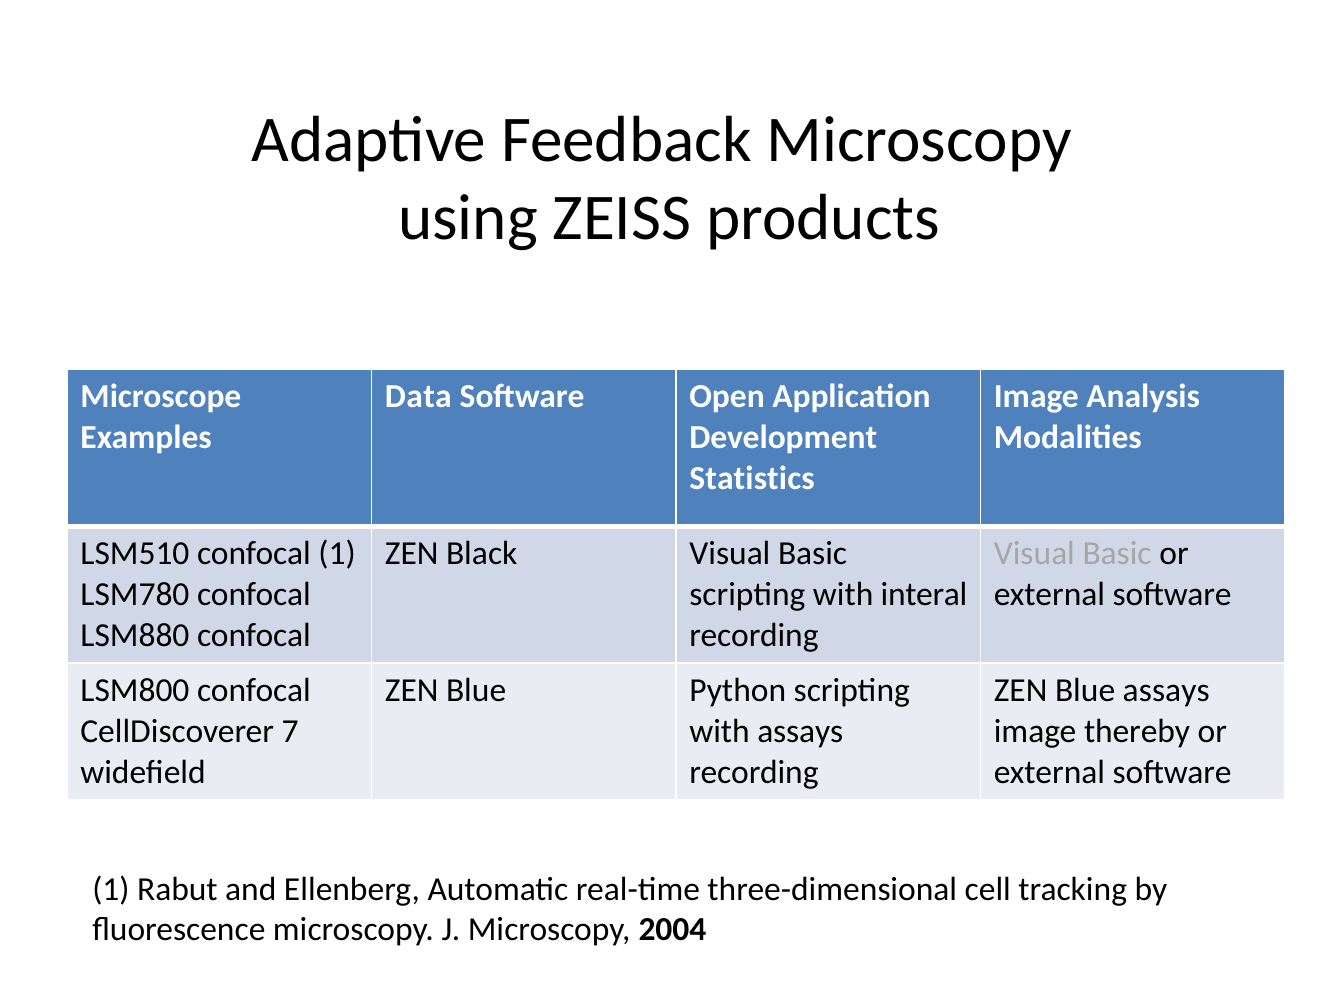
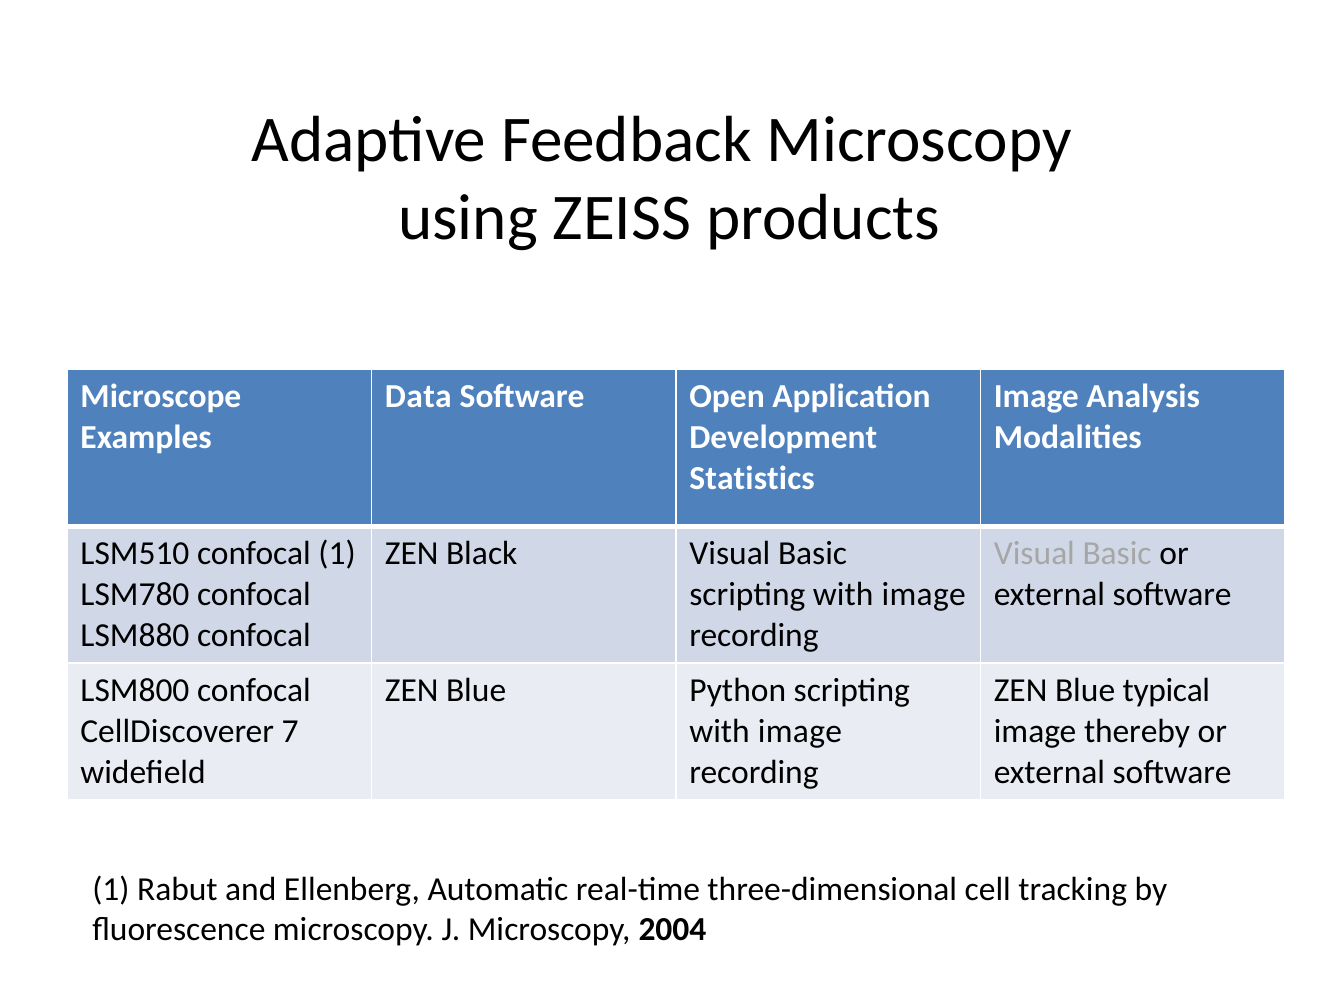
interal at (924, 594): interal -> image
Blue assays: assays -> typical
assays at (800, 731): assays -> image
